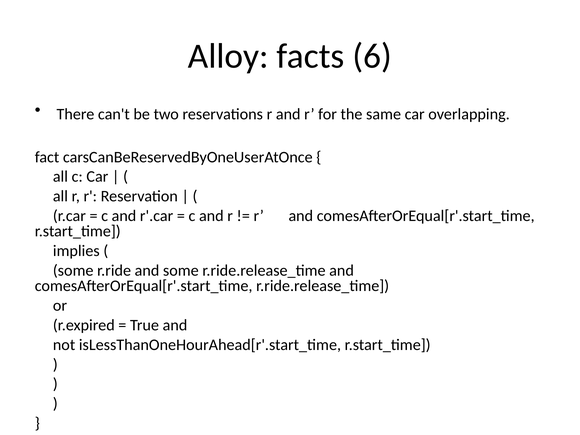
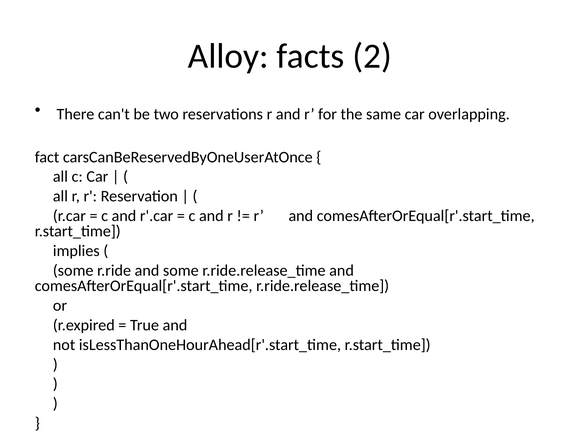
6: 6 -> 2
